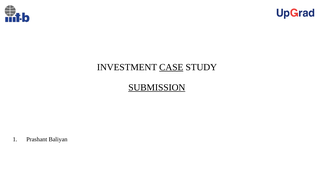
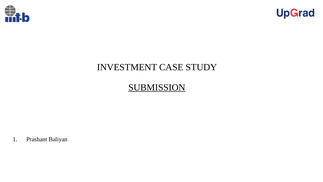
CASE underline: present -> none
